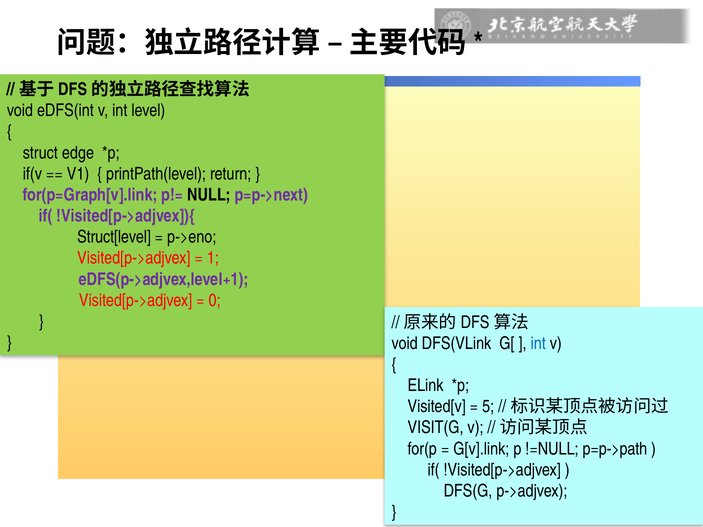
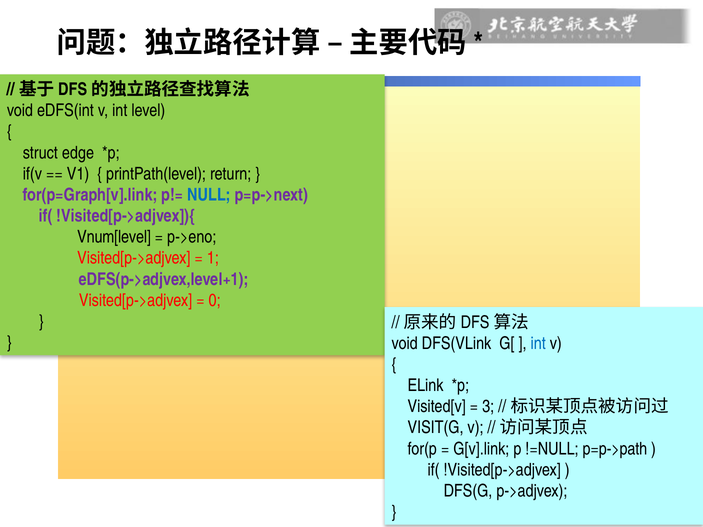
NULL colour: black -> blue
Struct[level: Struct[level -> Vnum[level
5: 5 -> 3
